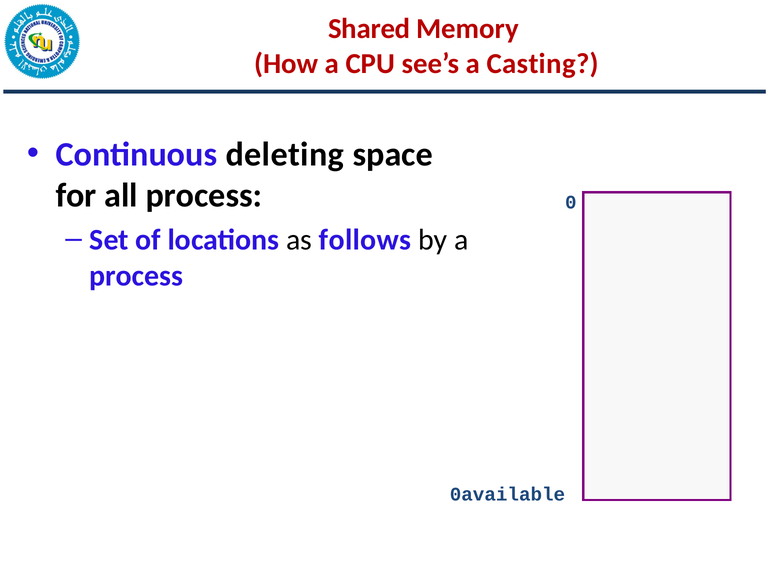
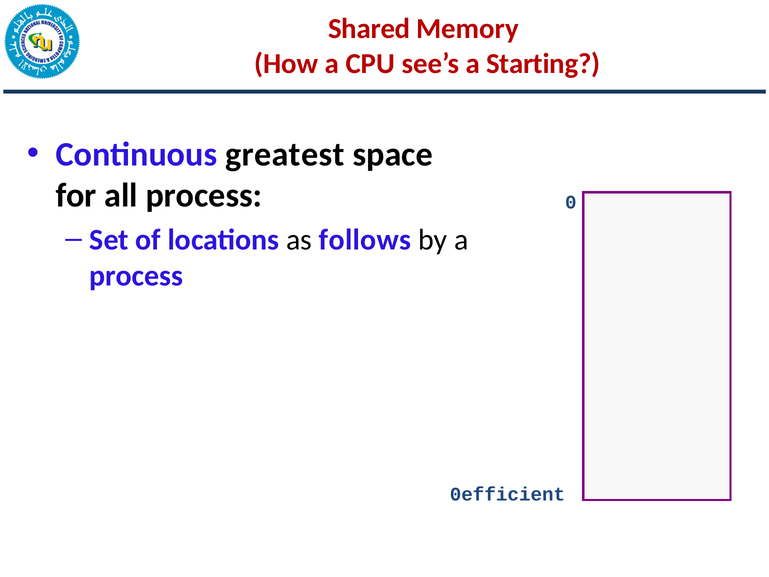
Casting: Casting -> Starting
deleting: deleting -> greatest
0available: 0available -> 0efficient
